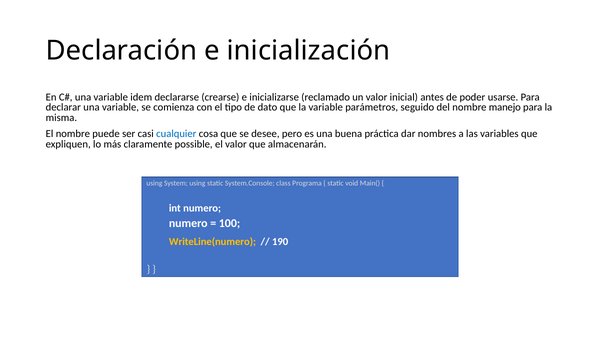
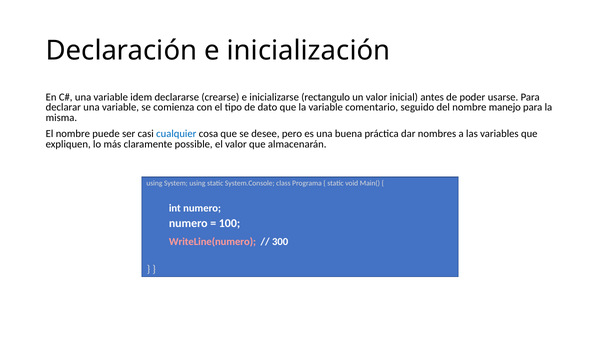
reclamado: reclamado -> rectangulo
parámetros: parámetros -> comentario
WriteLine(numero colour: yellow -> pink
190: 190 -> 300
